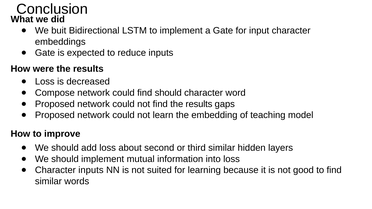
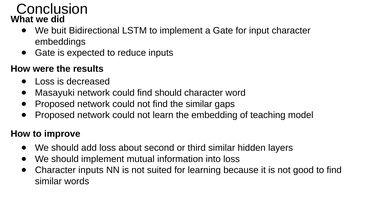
Compose: Compose -> Masayuki
find the results: results -> similar
